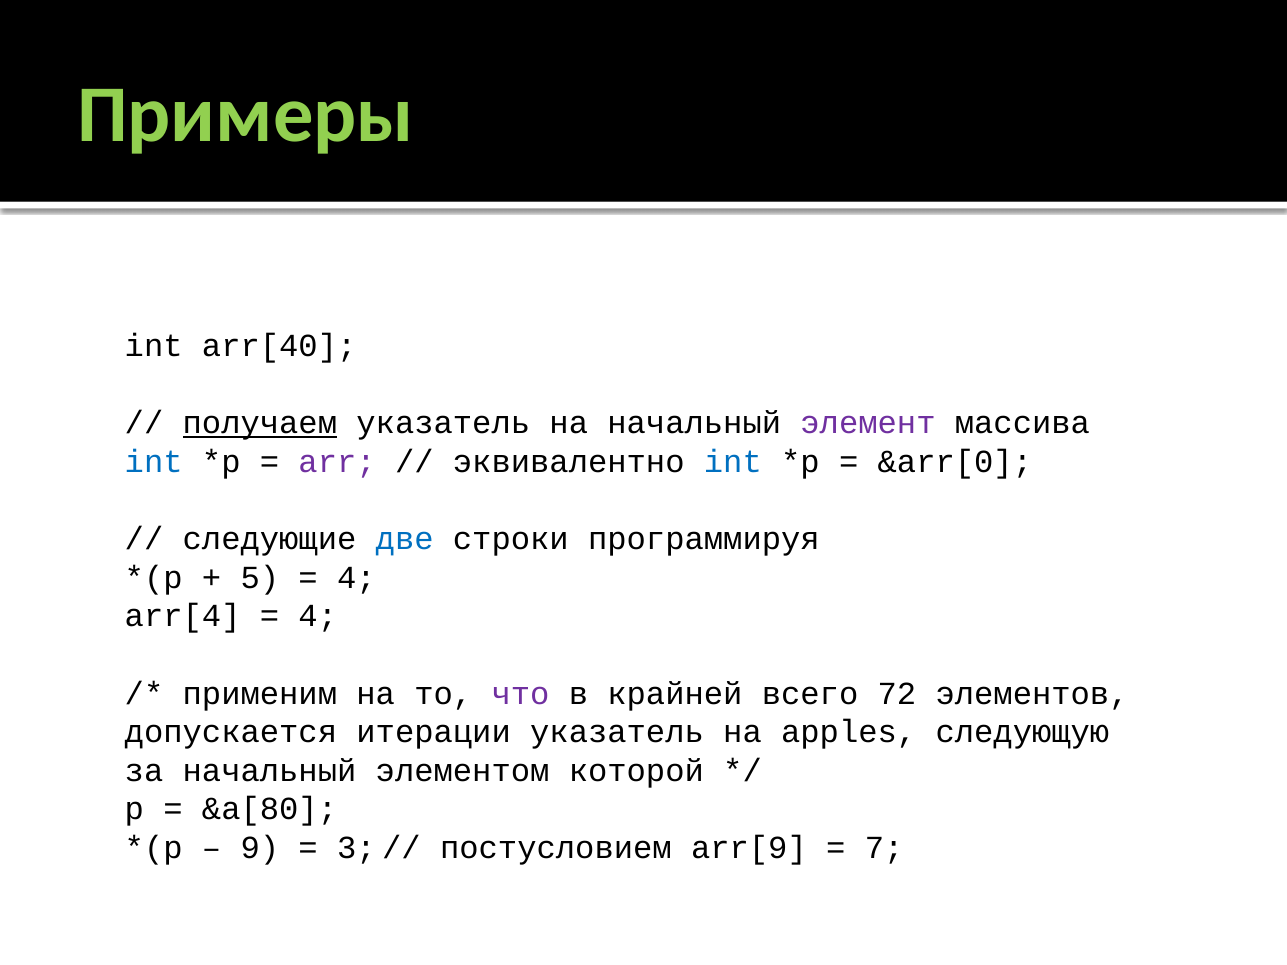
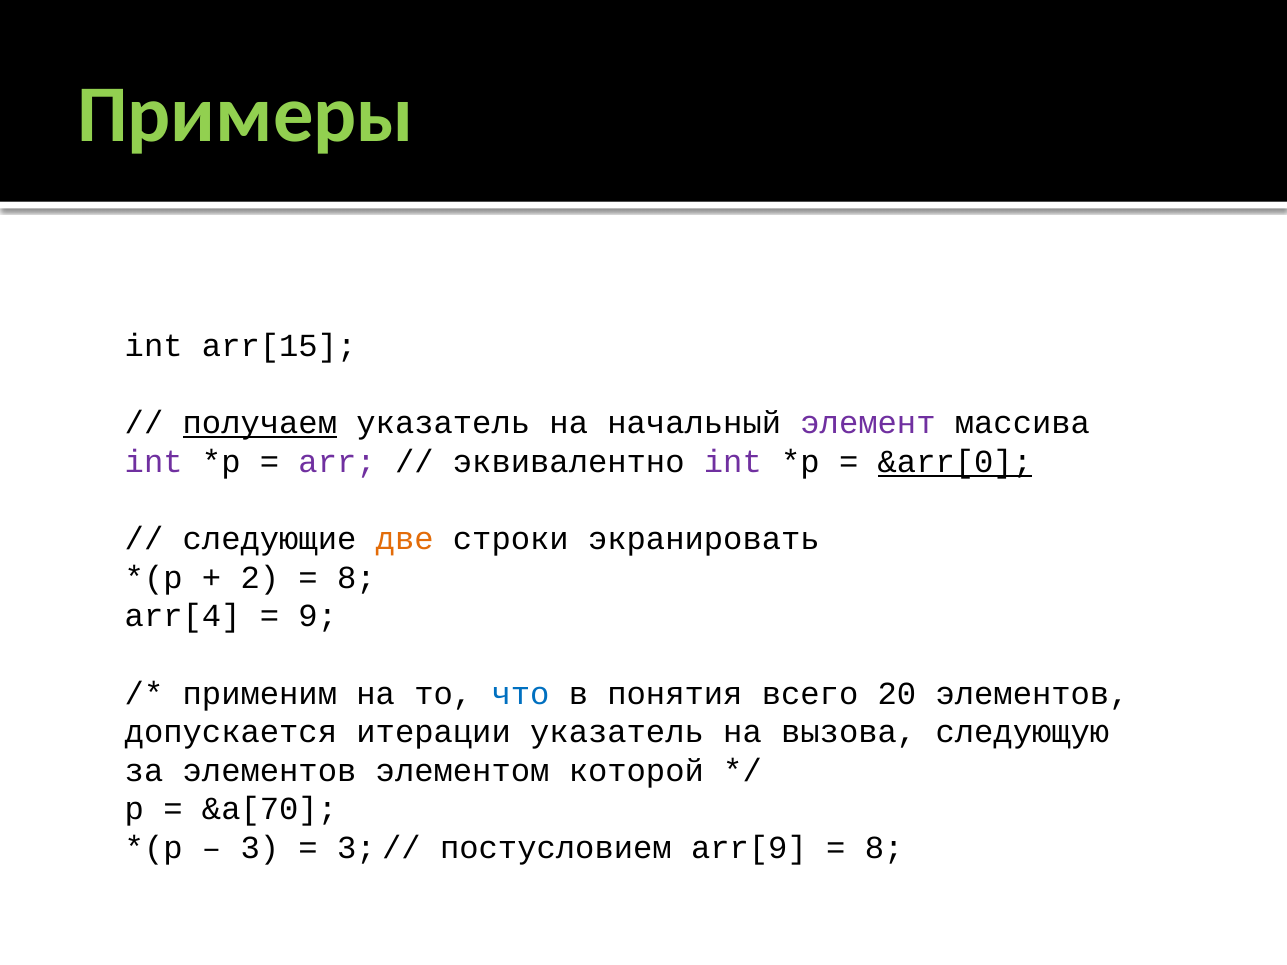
arr[40: arr[40 -> arr[15
int at (154, 462) colour: blue -> purple
int at (733, 462) colour: blue -> purple
&arr[0 underline: none -> present
две colour: blue -> orange
программируя: программируя -> экранировать
5: 5 -> 2
4 at (356, 578): 4 -> 8
4 at (318, 617): 4 -> 9
что colour: purple -> blue
крайней: крайней -> понятия
72: 72 -> 20
apples: apples -> вызова
за начальный: начальный -> элементов
&a[80: &a[80 -> &a[70
9: 9 -> 3
7 at (884, 848): 7 -> 8
